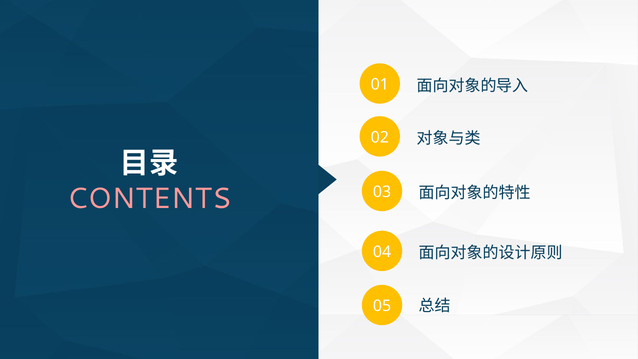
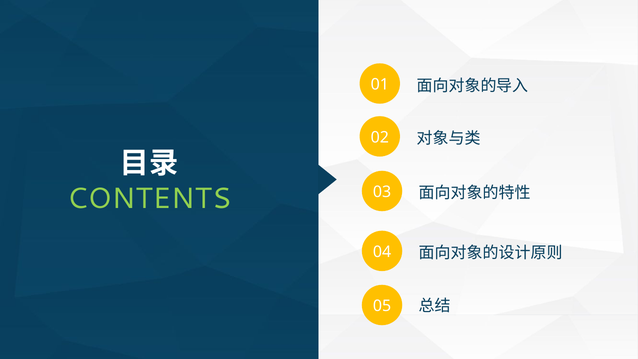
CONTENTS colour: pink -> light green
